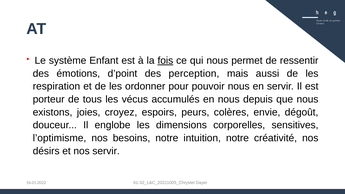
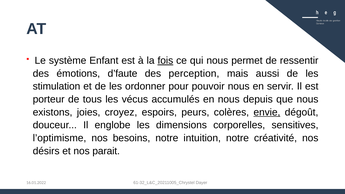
d’point: d’point -> d’faute
respiration: respiration -> stimulation
envie underline: none -> present
nos servir: servir -> parait
